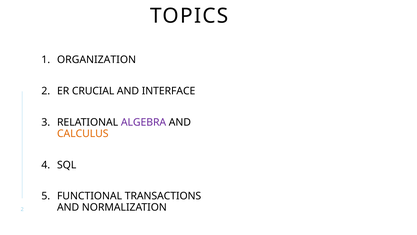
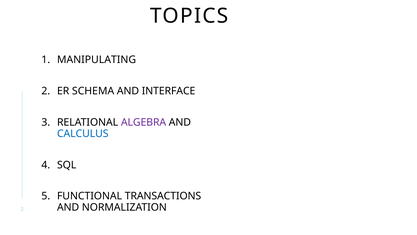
ORGANIZATION: ORGANIZATION -> MANIPULATING
CRUCIAL: CRUCIAL -> SCHEMA
CALCULUS colour: orange -> blue
